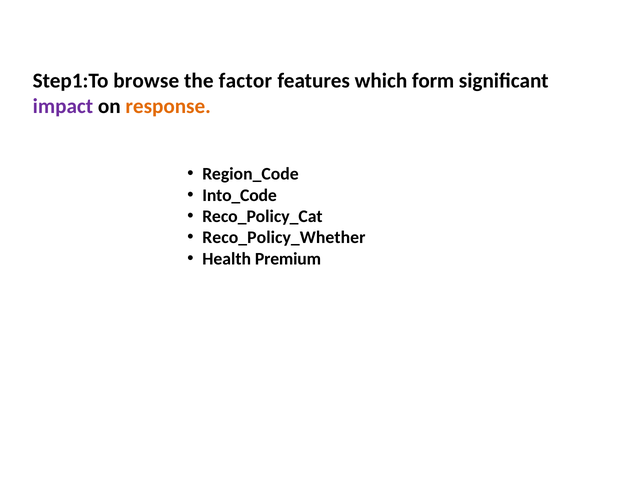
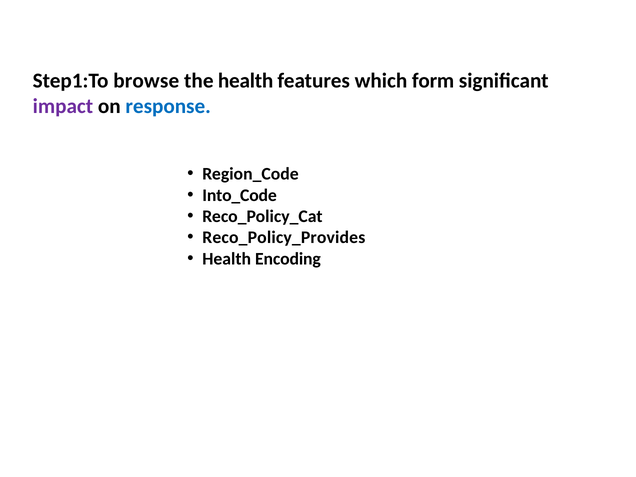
the factor: factor -> health
response colour: orange -> blue
Reco_Policy_Whether: Reco_Policy_Whether -> Reco_Policy_Provides
Premium: Premium -> Encoding
